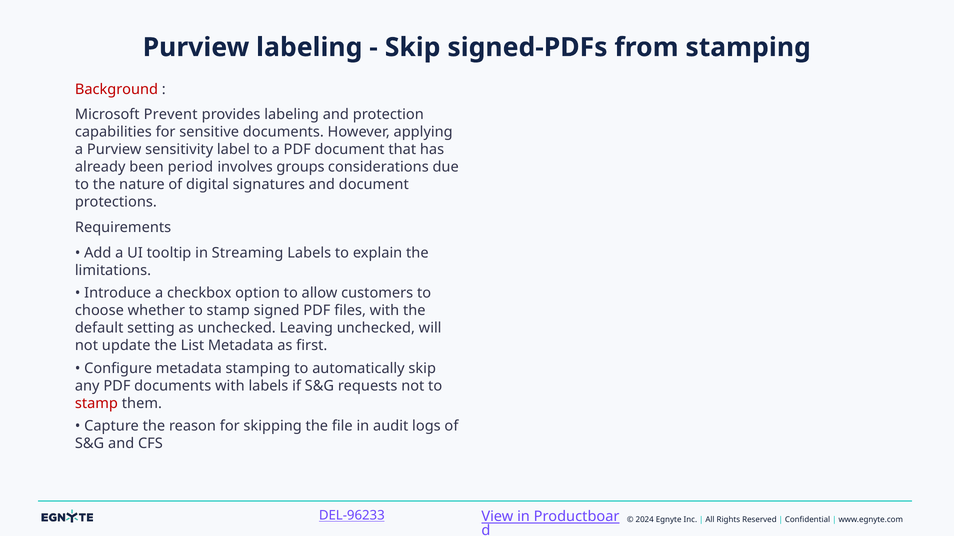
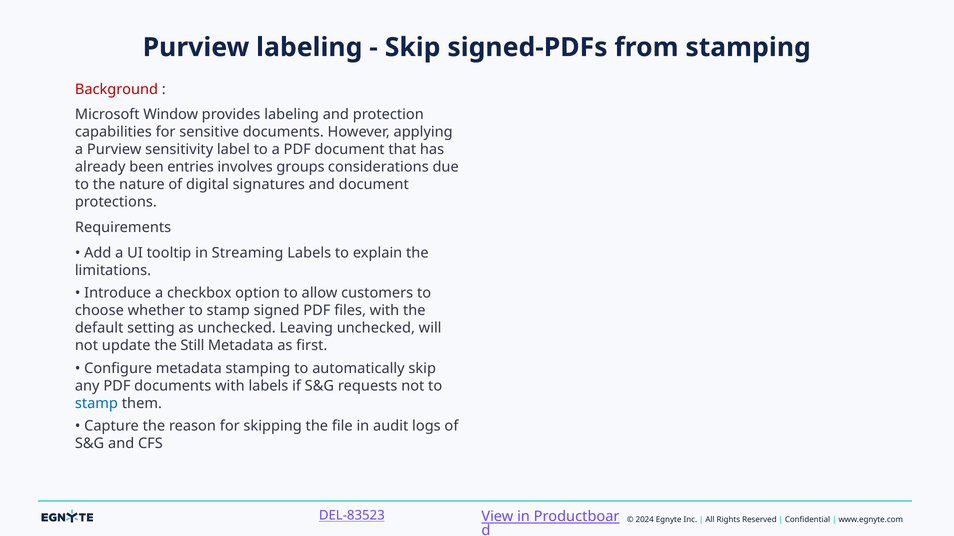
Prevent: Prevent -> Window
period: period -> entries
List: List -> Still
stamp at (96, 404) colour: red -> blue
DEL-96233: DEL-96233 -> DEL-83523
